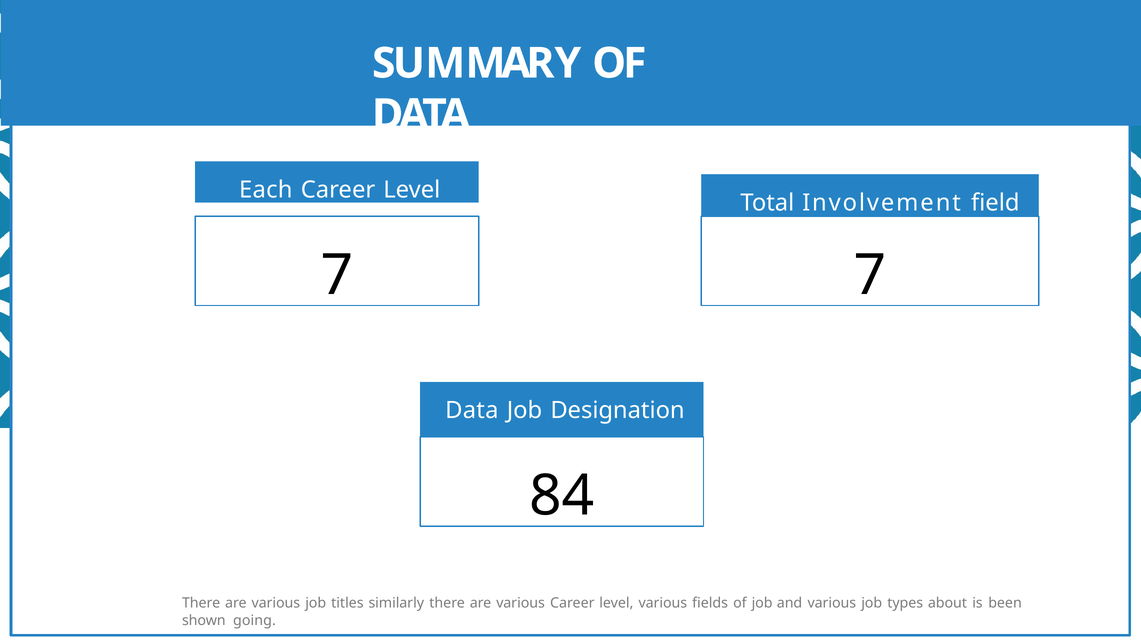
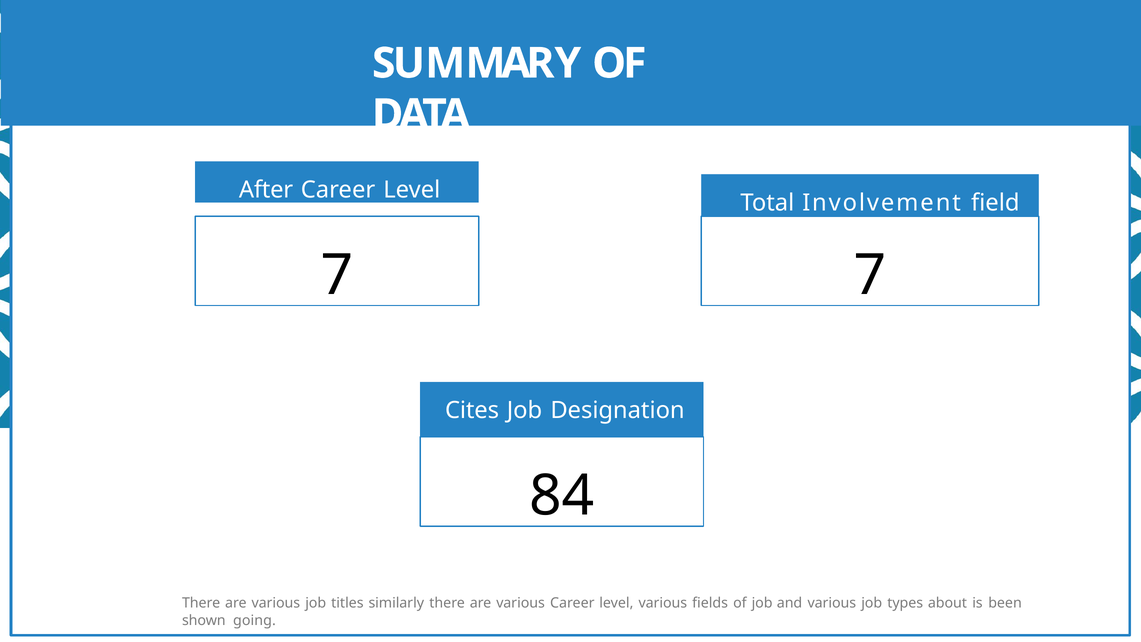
Each: Each -> After
Data at (472, 410): Data -> Cites
